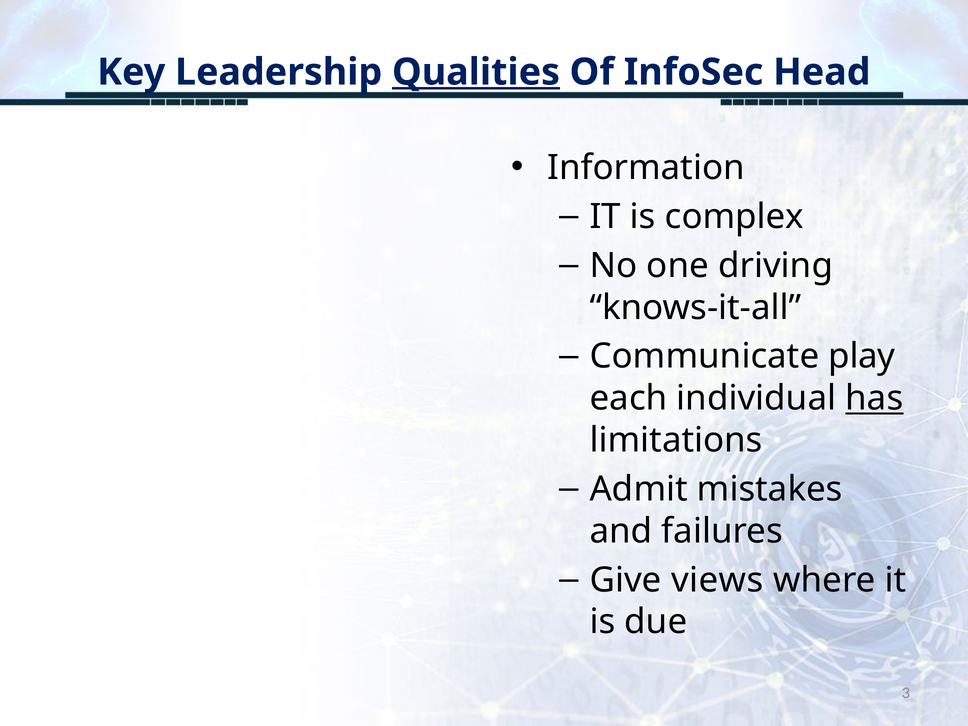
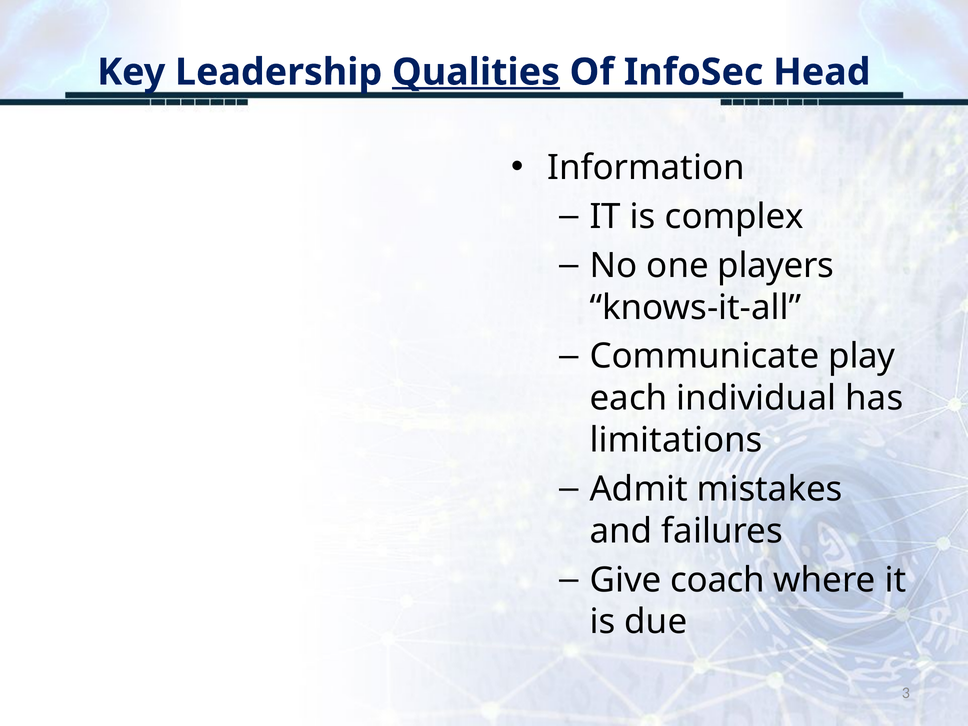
driving: driving -> players
has underline: present -> none
views: views -> coach
